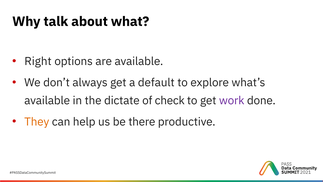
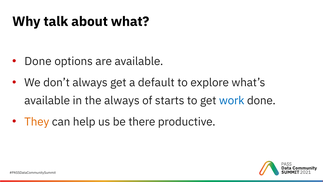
Right at (38, 61): Right -> Done
the dictate: dictate -> always
check: check -> starts
work colour: purple -> blue
